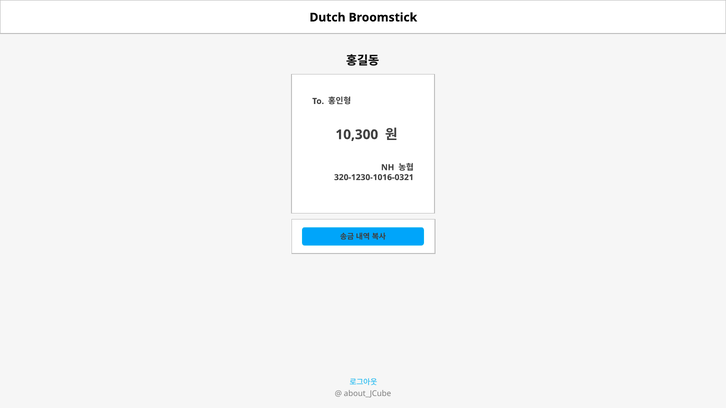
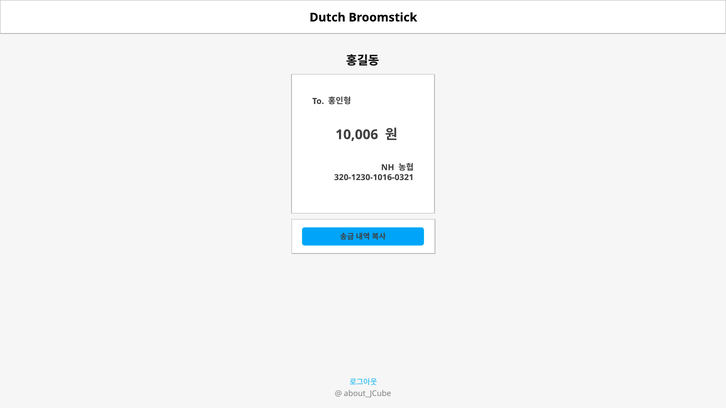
10,300: 10,300 -> 10,006
